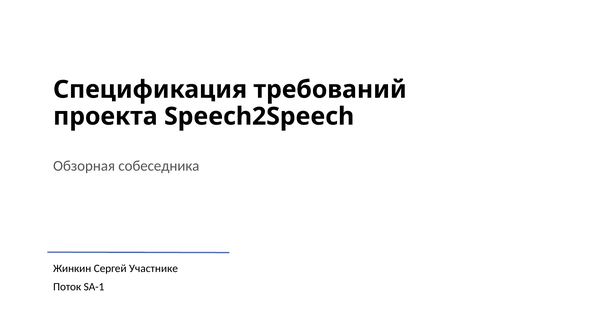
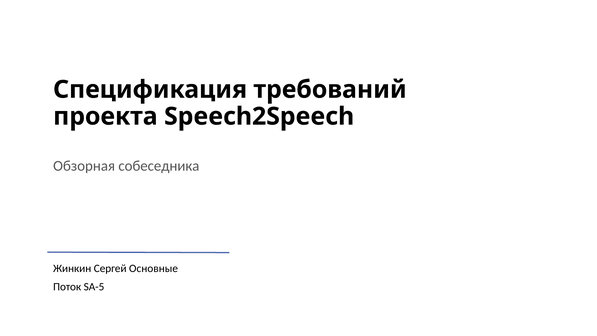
Участнике: Участнике -> Основные
SA-1: SA-1 -> SA-5
